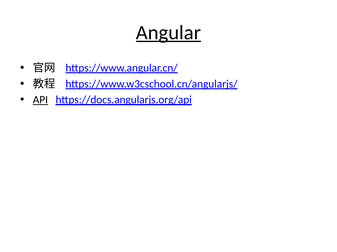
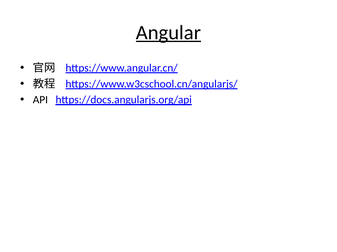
API underline: present -> none
